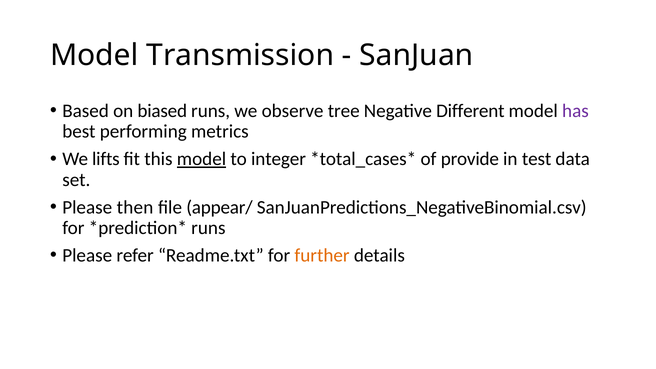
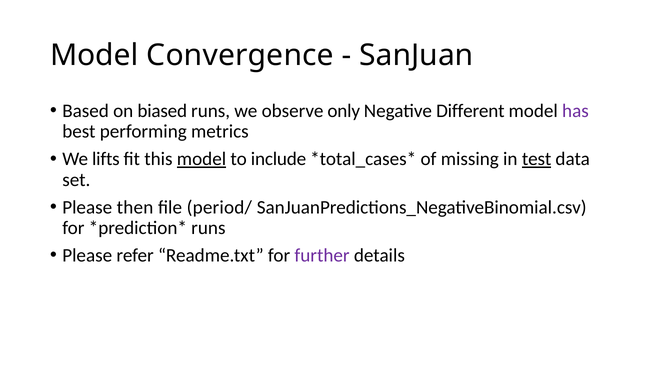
Transmission: Transmission -> Convergence
tree: tree -> only
integer: integer -> include
provide: provide -> missing
test underline: none -> present
appear/: appear/ -> period/
further colour: orange -> purple
